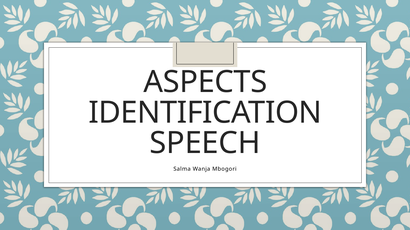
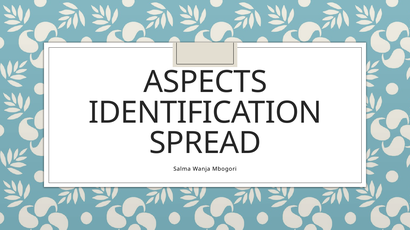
SPEECH: SPEECH -> SPREAD
